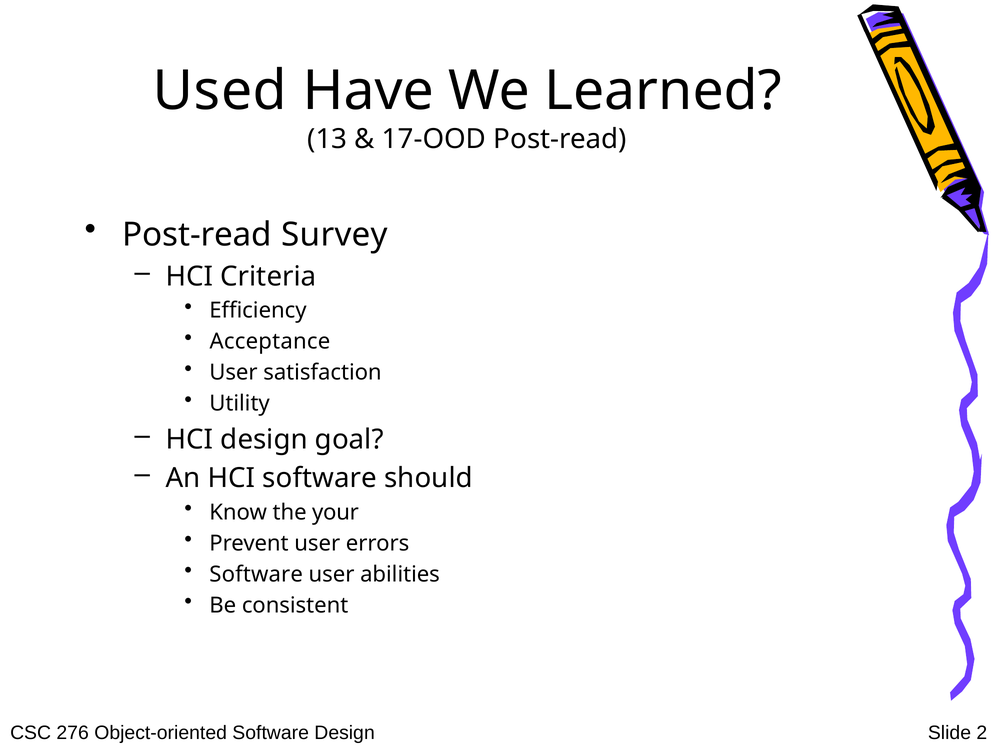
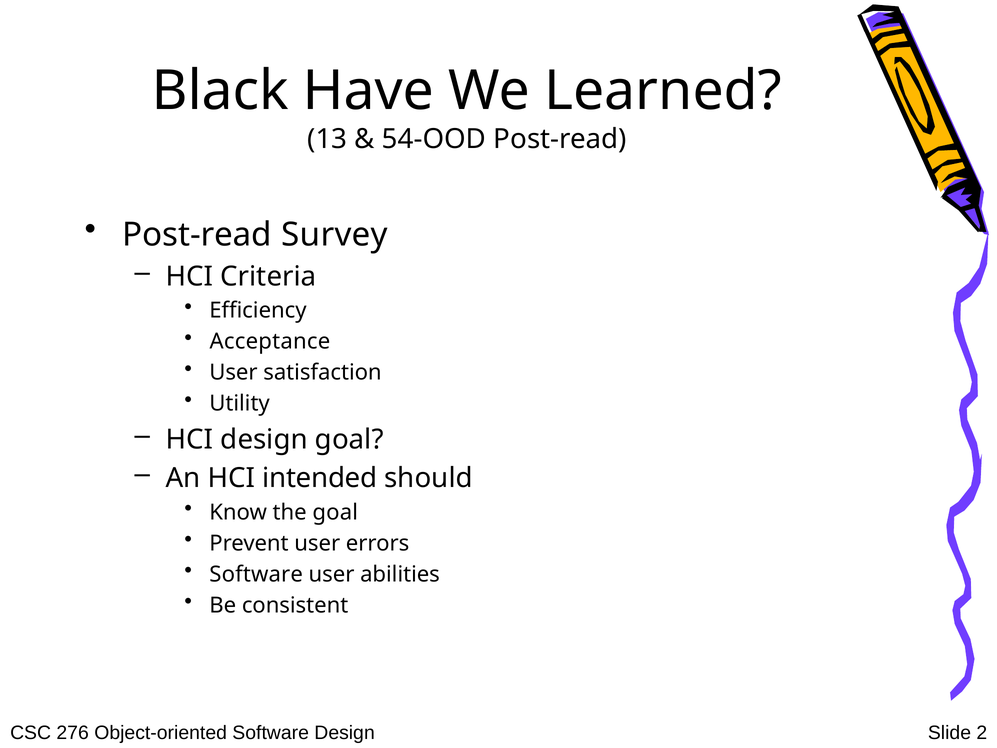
Used: Used -> Black
17-OOD: 17-OOD -> 54-OOD
HCI software: software -> intended
the your: your -> goal
